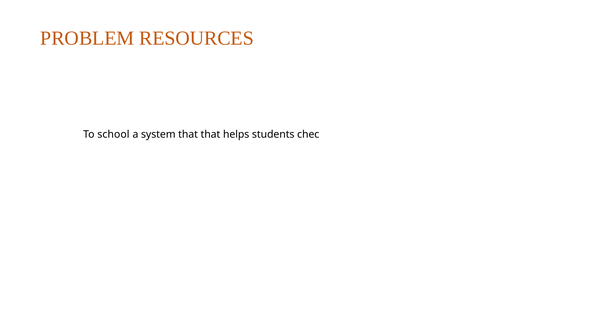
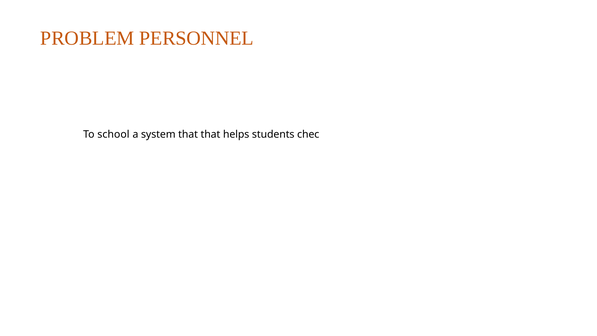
RESOURCES: RESOURCES -> PERSONNEL
